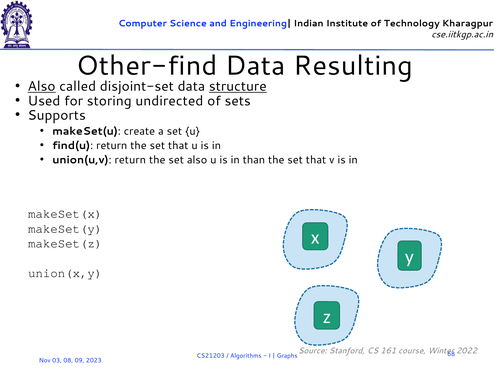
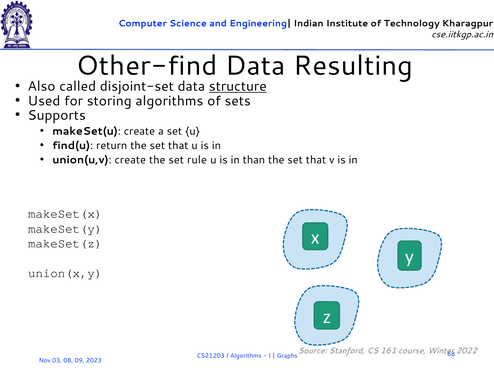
Also at (42, 87) underline: present -> none
storing undirected: undirected -> algorithms
union(u,v return: return -> create
set also: also -> rule
